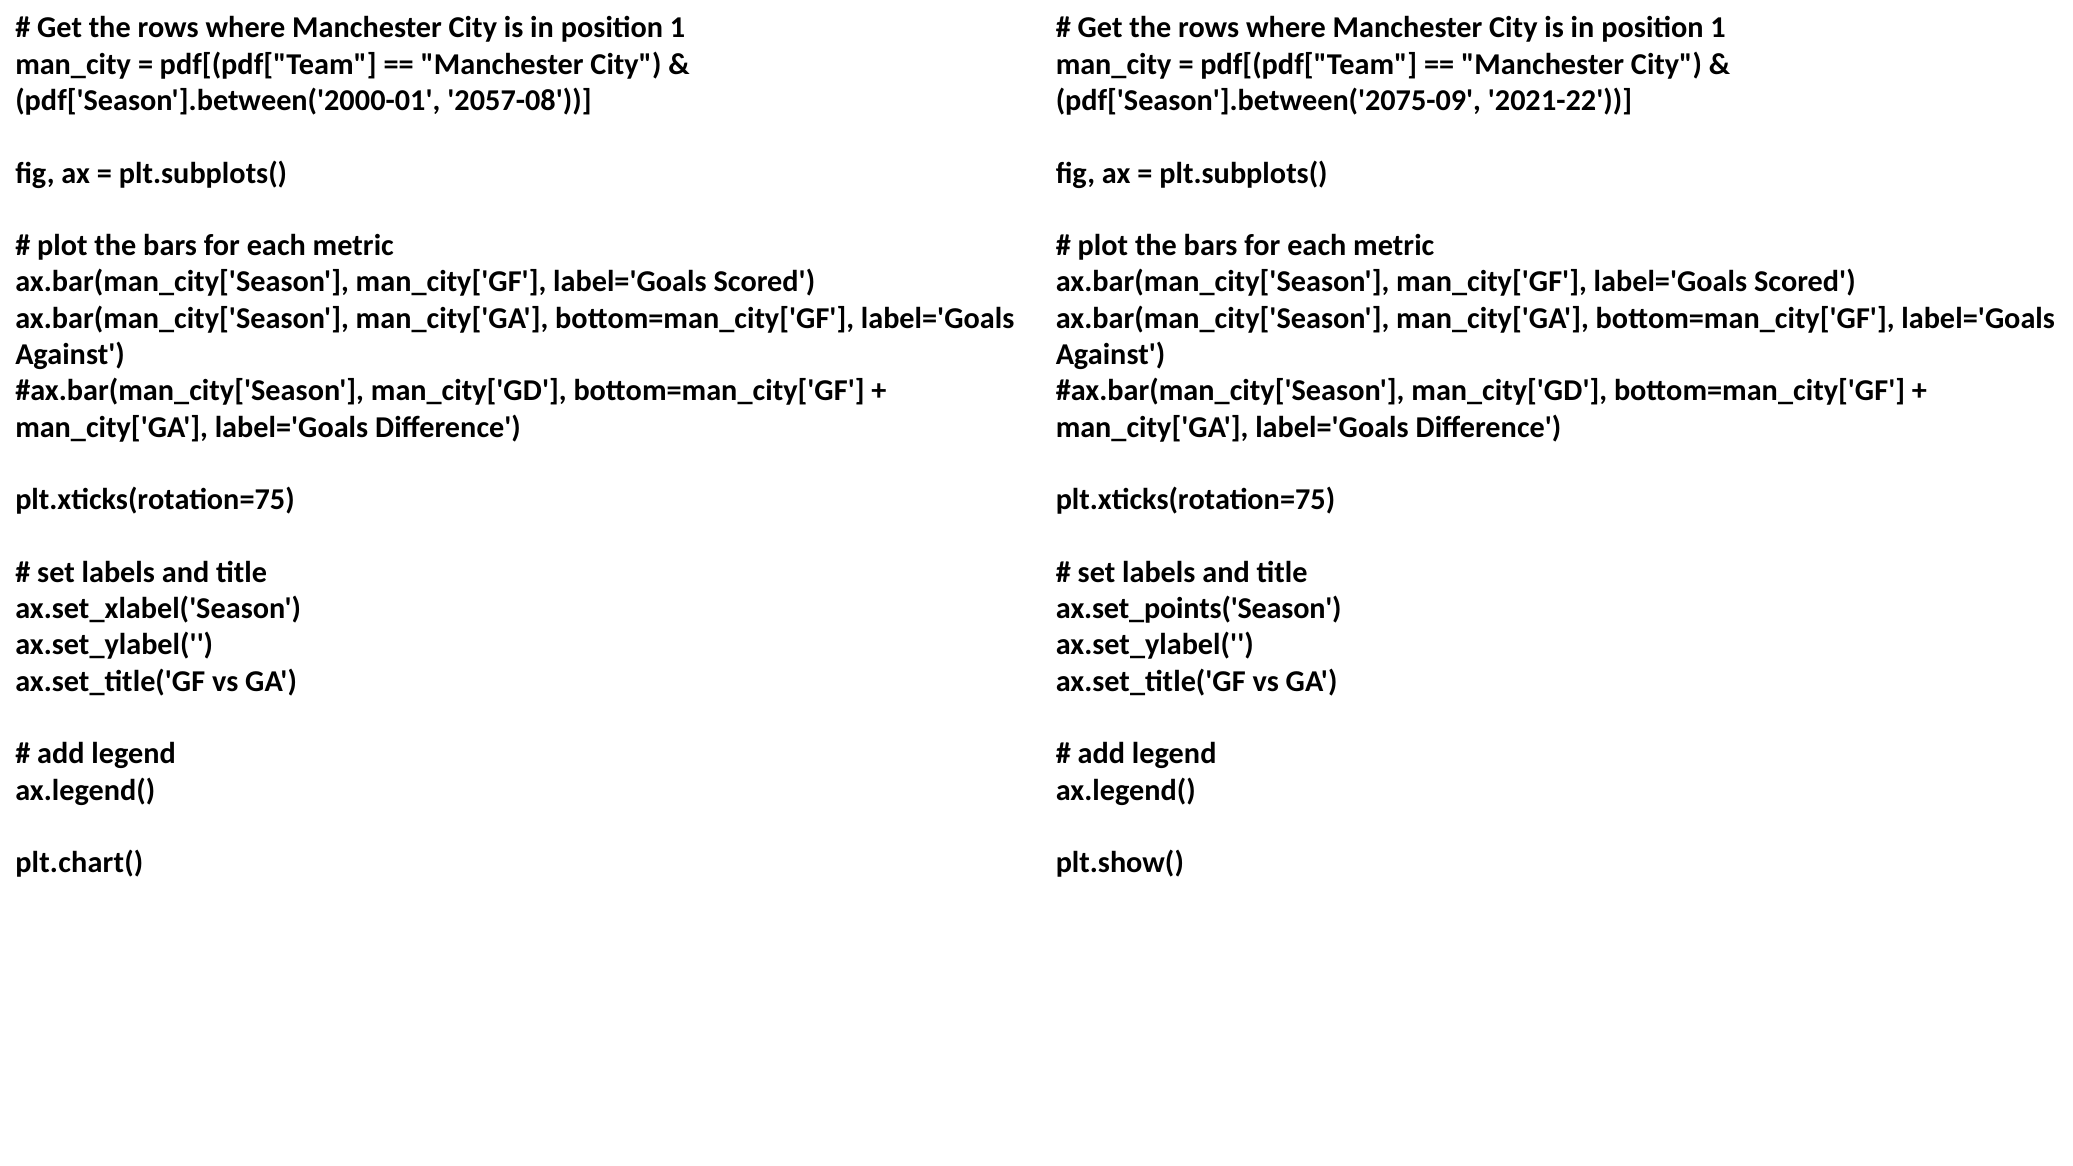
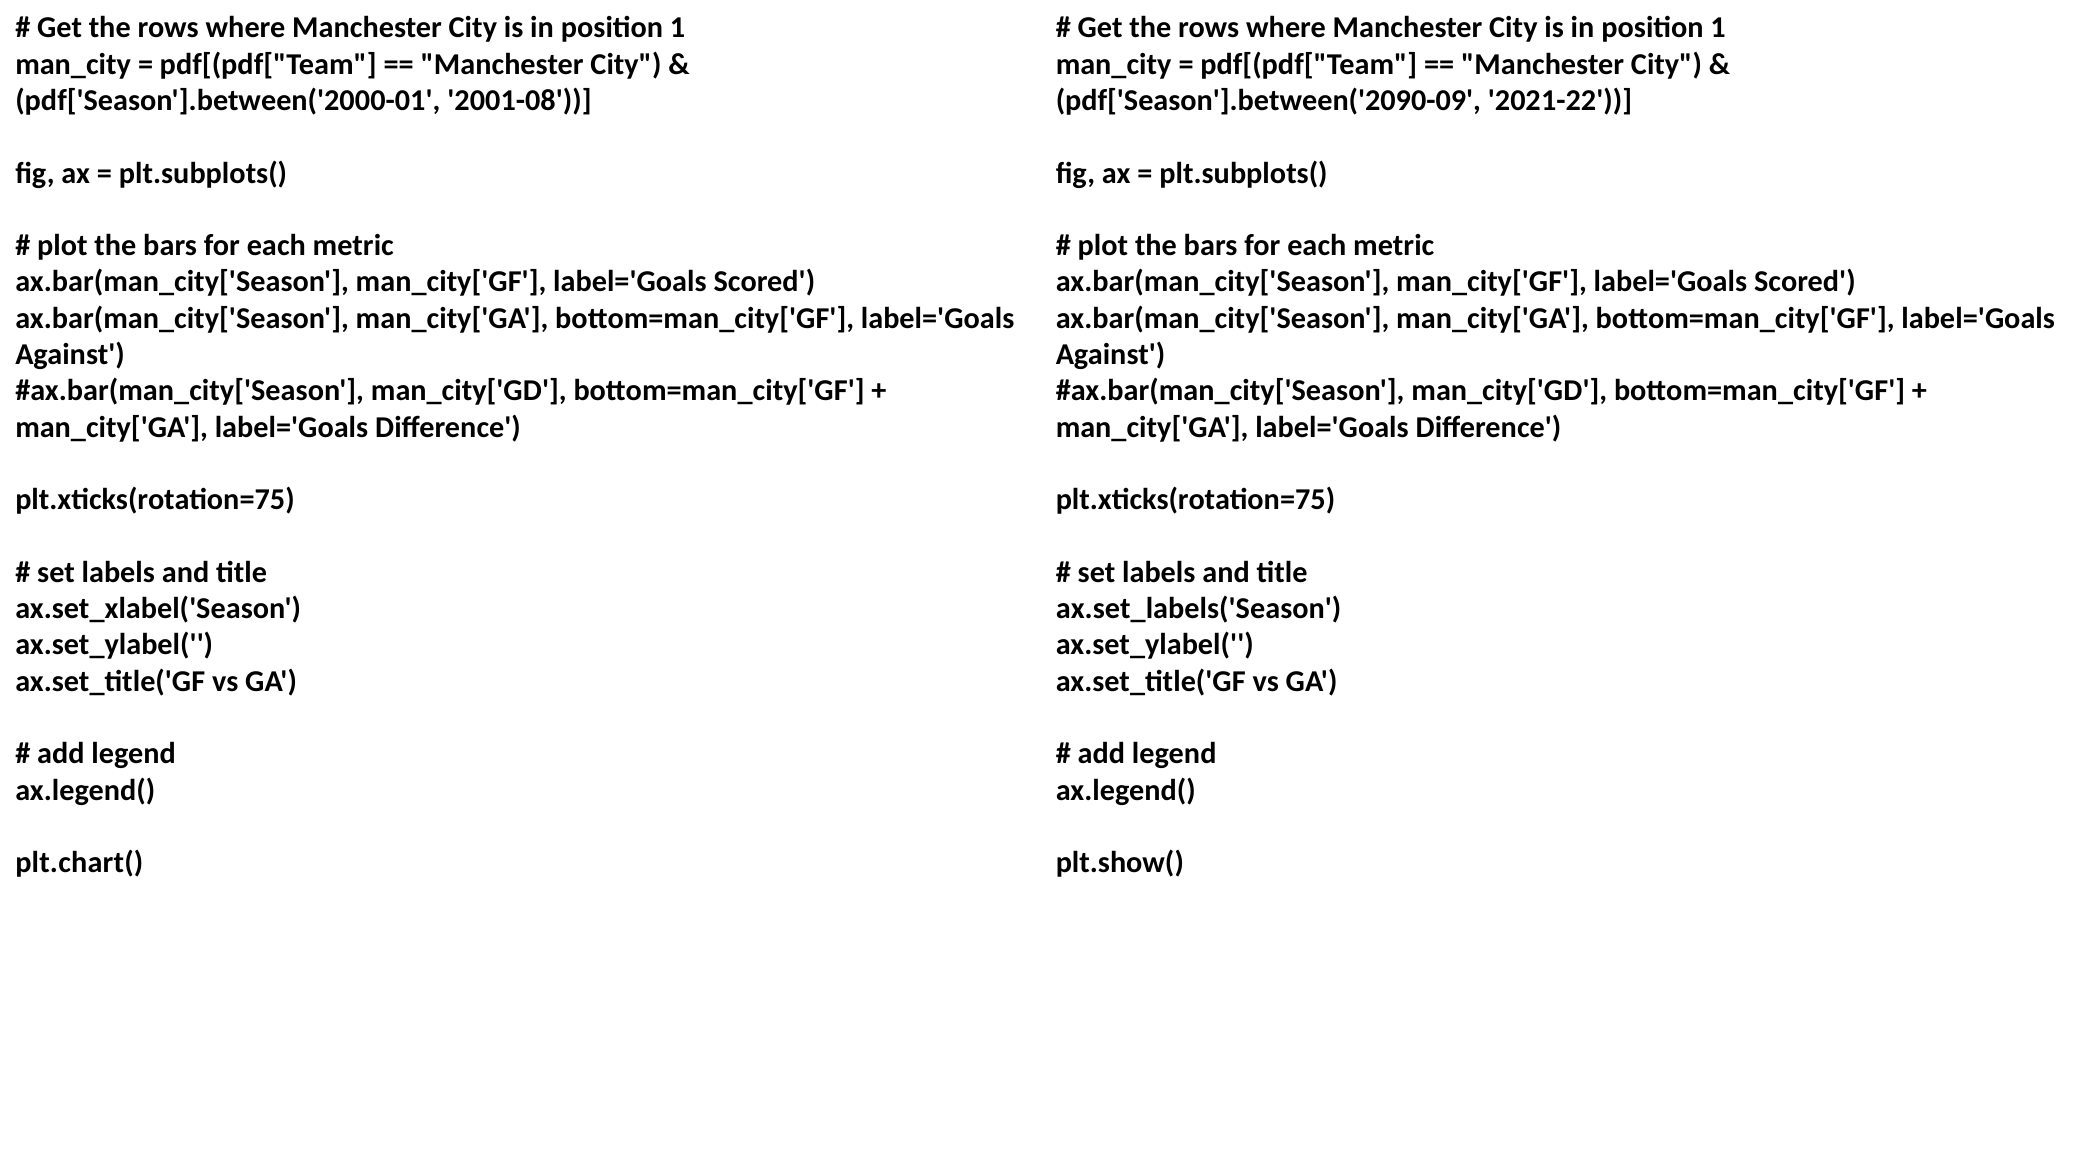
2057-08: 2057-08 -> 2001-08
pdf['Season'].between('2075-09: pdf['Season'].between('2075-09 -> pdf['Season'].between('2090-09
ax.set_points('Season: ax.set_points('Season -> ax.set_labels('Season
